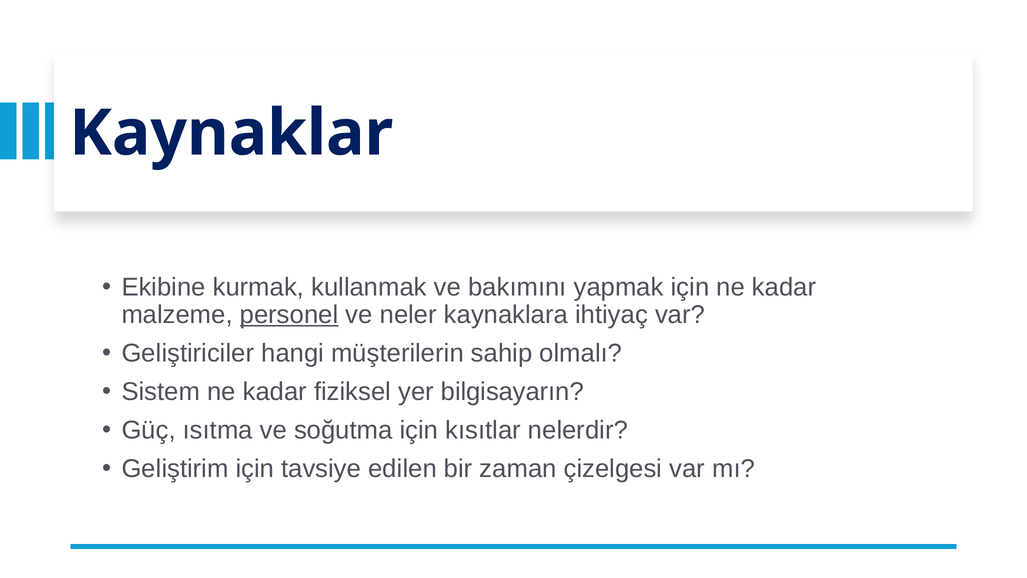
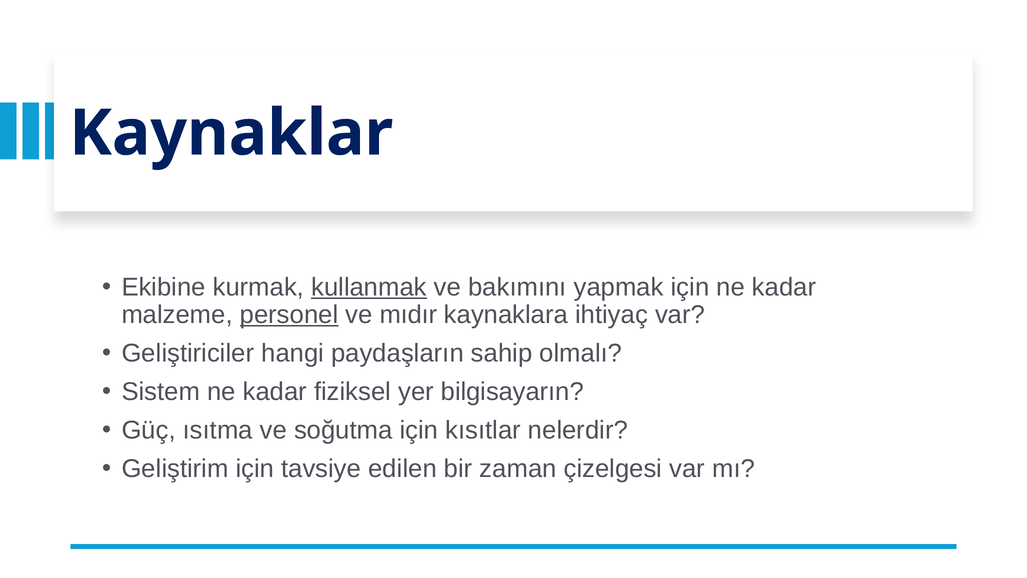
kullanmak underline: none -> present
neler: neler -> mıdır
müşterilerin: müşterilerin -> paydaşların
